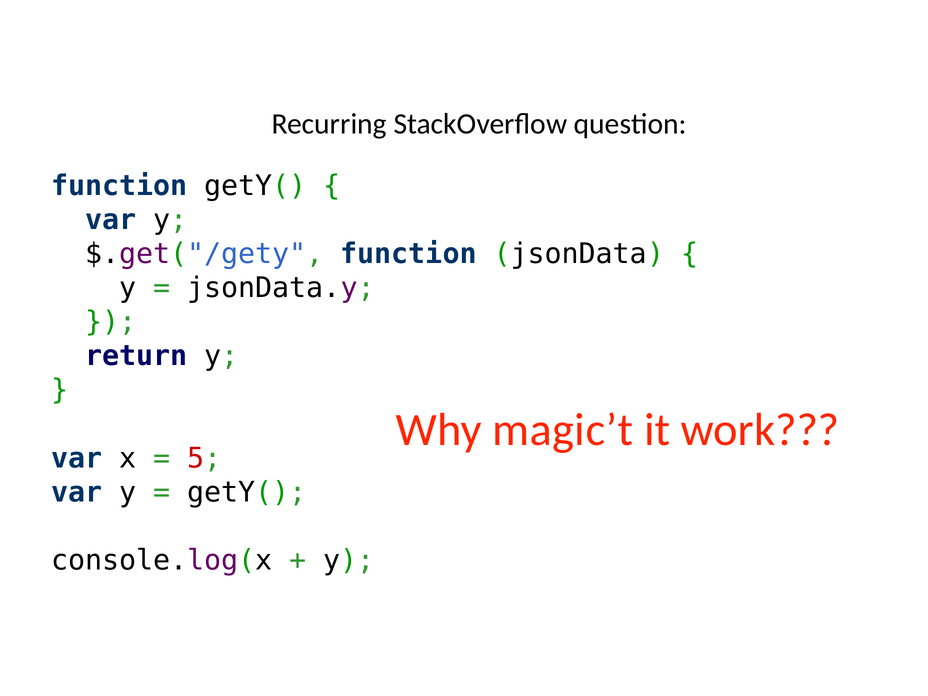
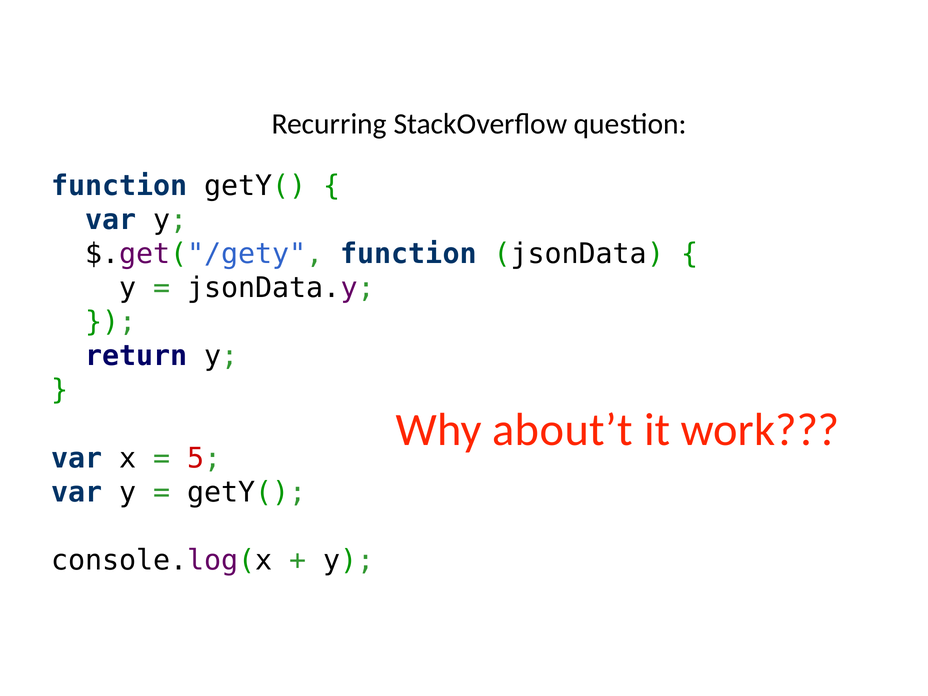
magic’t: magic’t -> about’t
